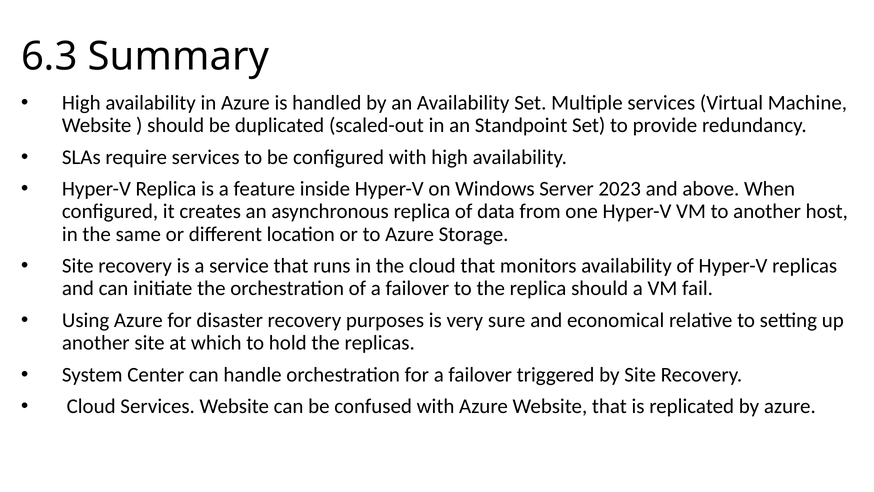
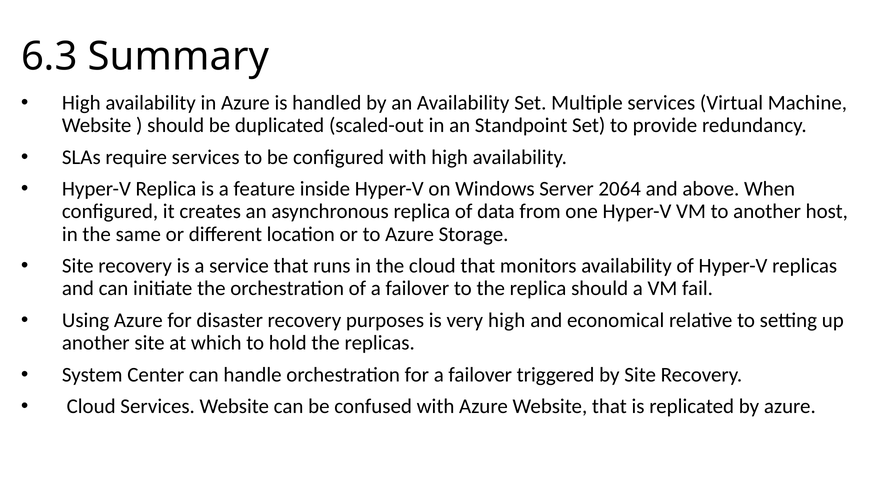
2023: 2023 -> 2064
very sure: sure -> high
